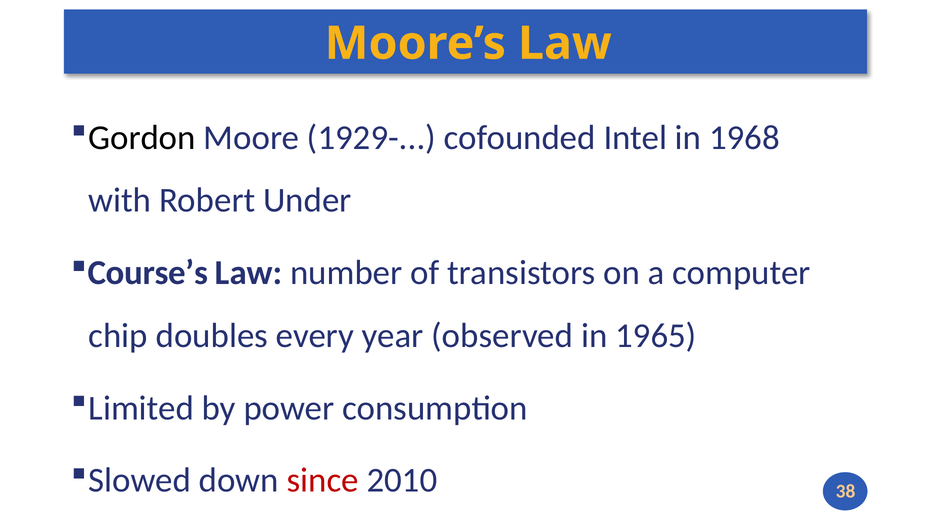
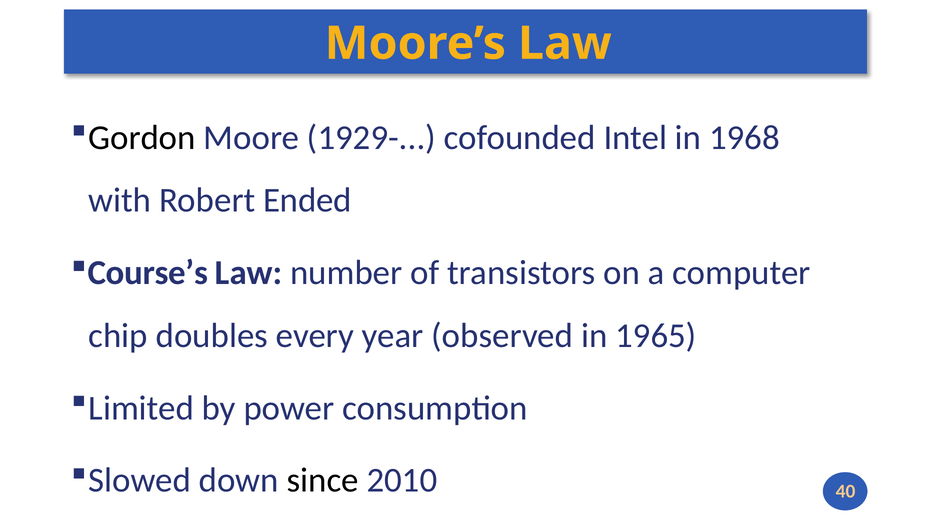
Under: Under -> Ended
since colour: red -> black
38: 38 -> 40
